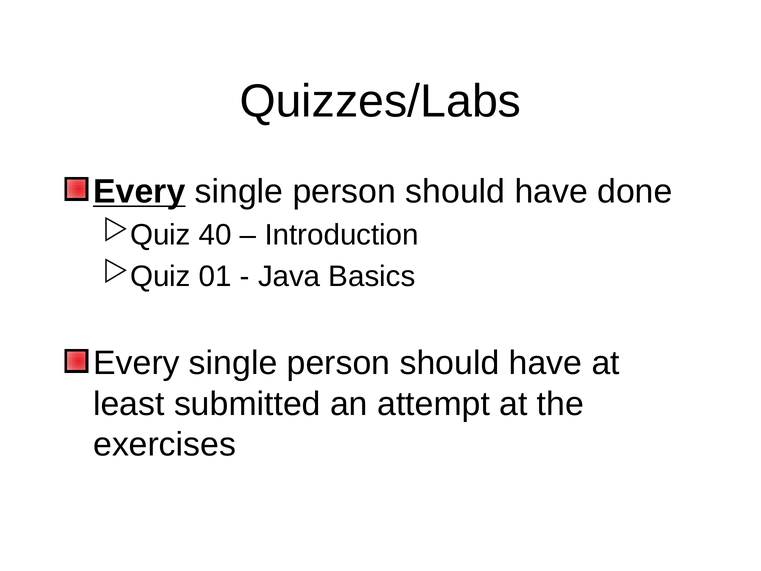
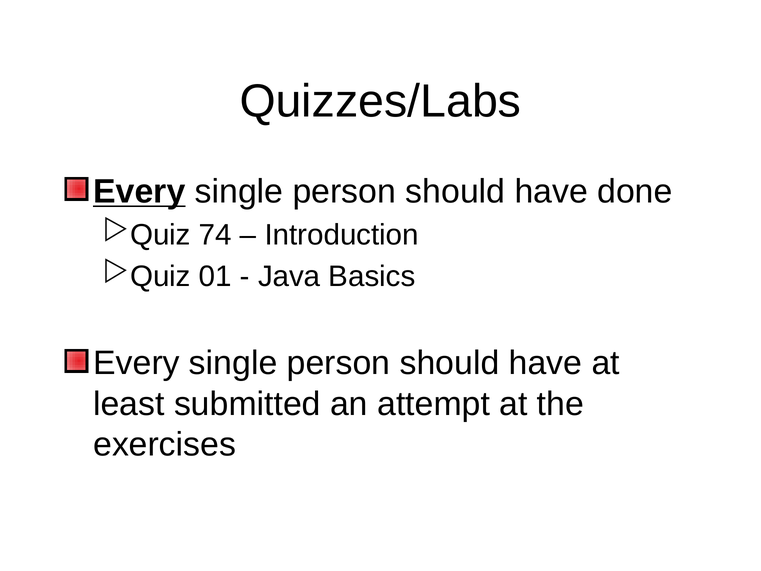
40: 40 -> 74
